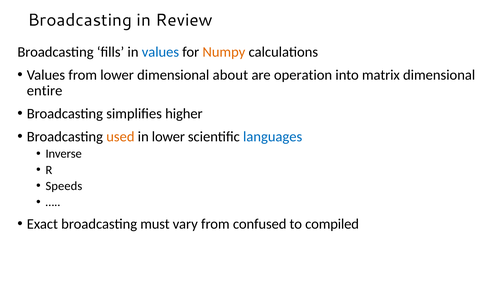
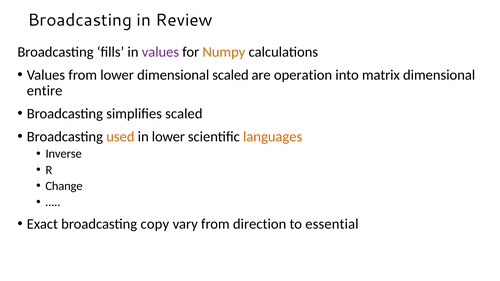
values at (160, 52) colour: blue -> purple
dimensional about: about -> scaled
simplifies higher: higher -> scaled
languages colour: blue -> orange
Speeds: Speeds -> Change
must: must -> copy
confused: confused -> direction
compiled: compiled -> essential
